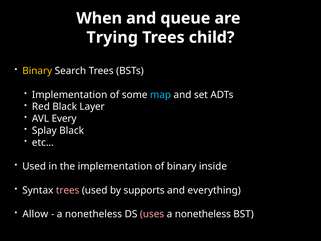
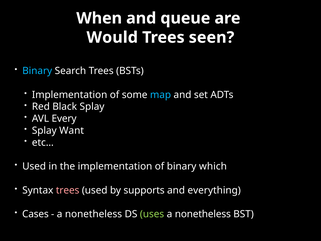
Trying: Trying -> Would
child: child -> seen
Binary at (37, 71) colour: yellow -> light blue
Black Layer: Layer -> Splay
Splay Black: Black -> Want
inside: inside -> which
Allow: Allow -> Cases
uses colour: pink -> light green
